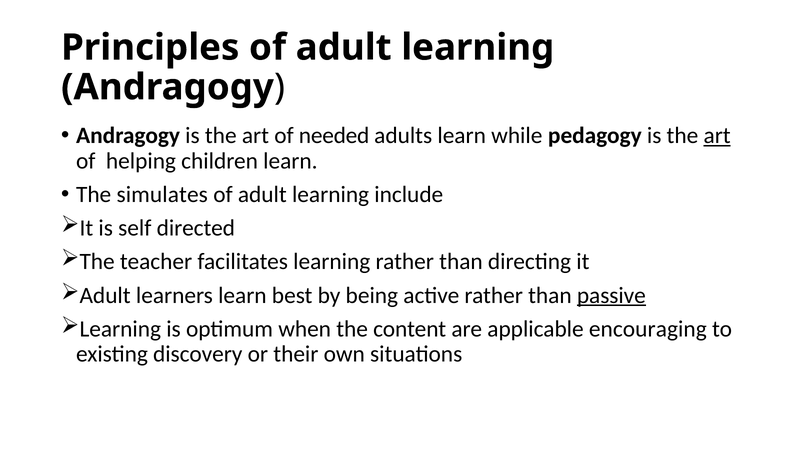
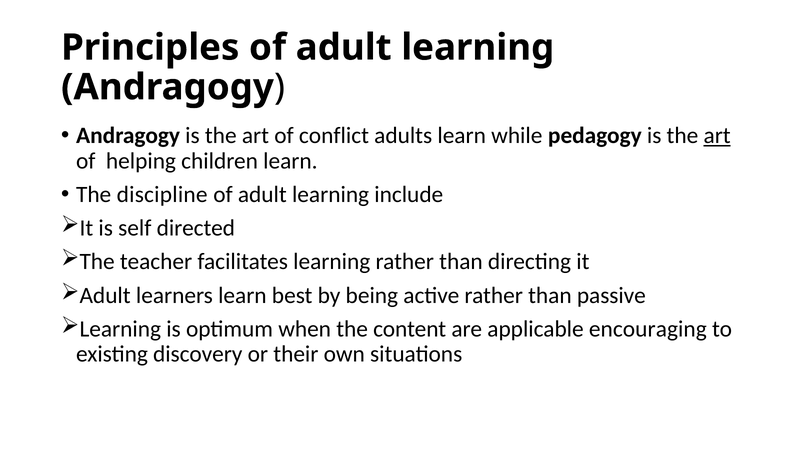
needed: needed -> conflict
simulates: simulates -> discipline
passive underline: present -> none
